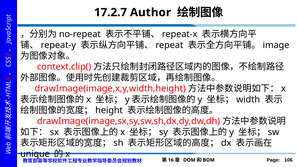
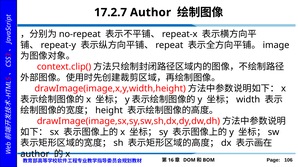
unique at (35, 154): unique -> author
